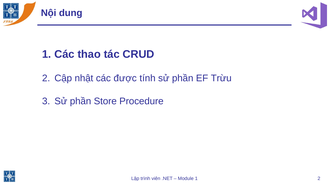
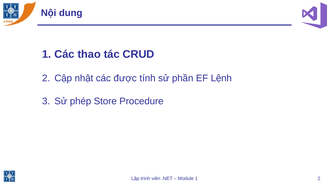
Trừu: Trừu -> Lệnh
phần at (81, 101): phần -> phép
